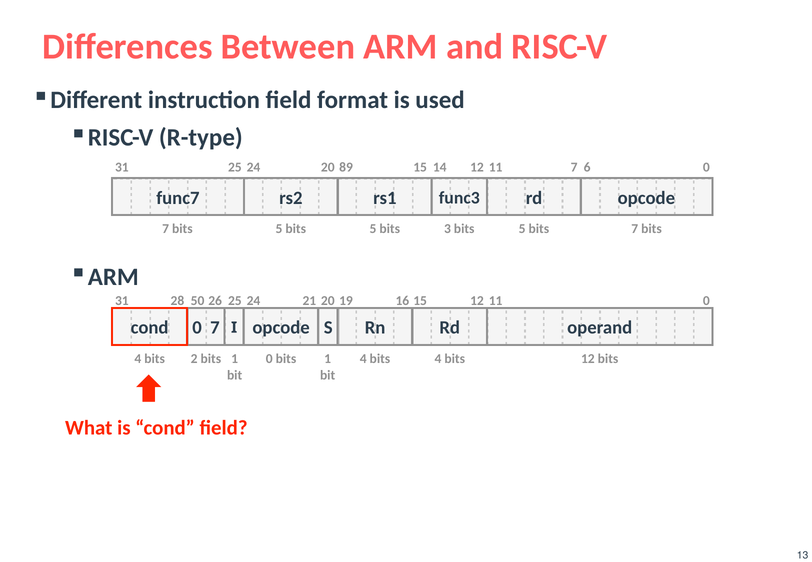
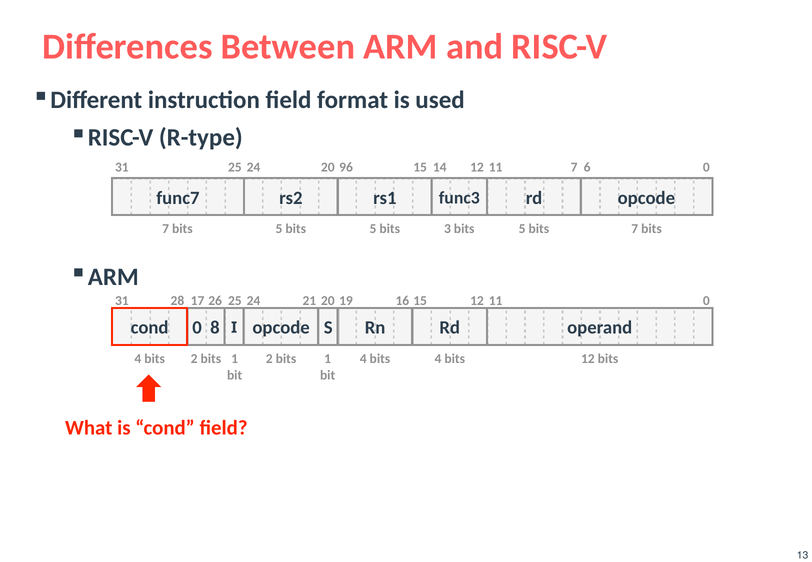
89: 89 -> 96
50: 50 -> 17
7 at (215, 328): 7 -> 8
2 bits 0: 0 -> 2
